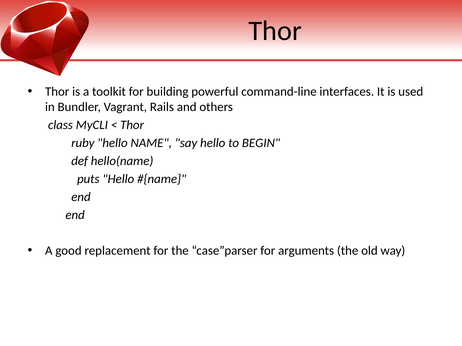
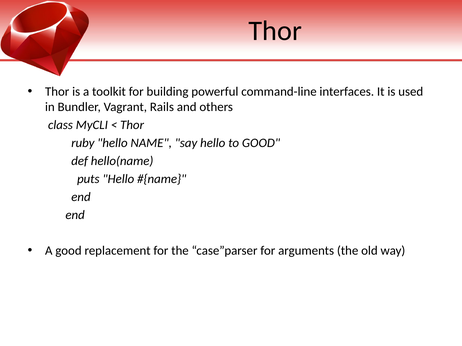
to BEGIN: BEGIN -> GOOD
